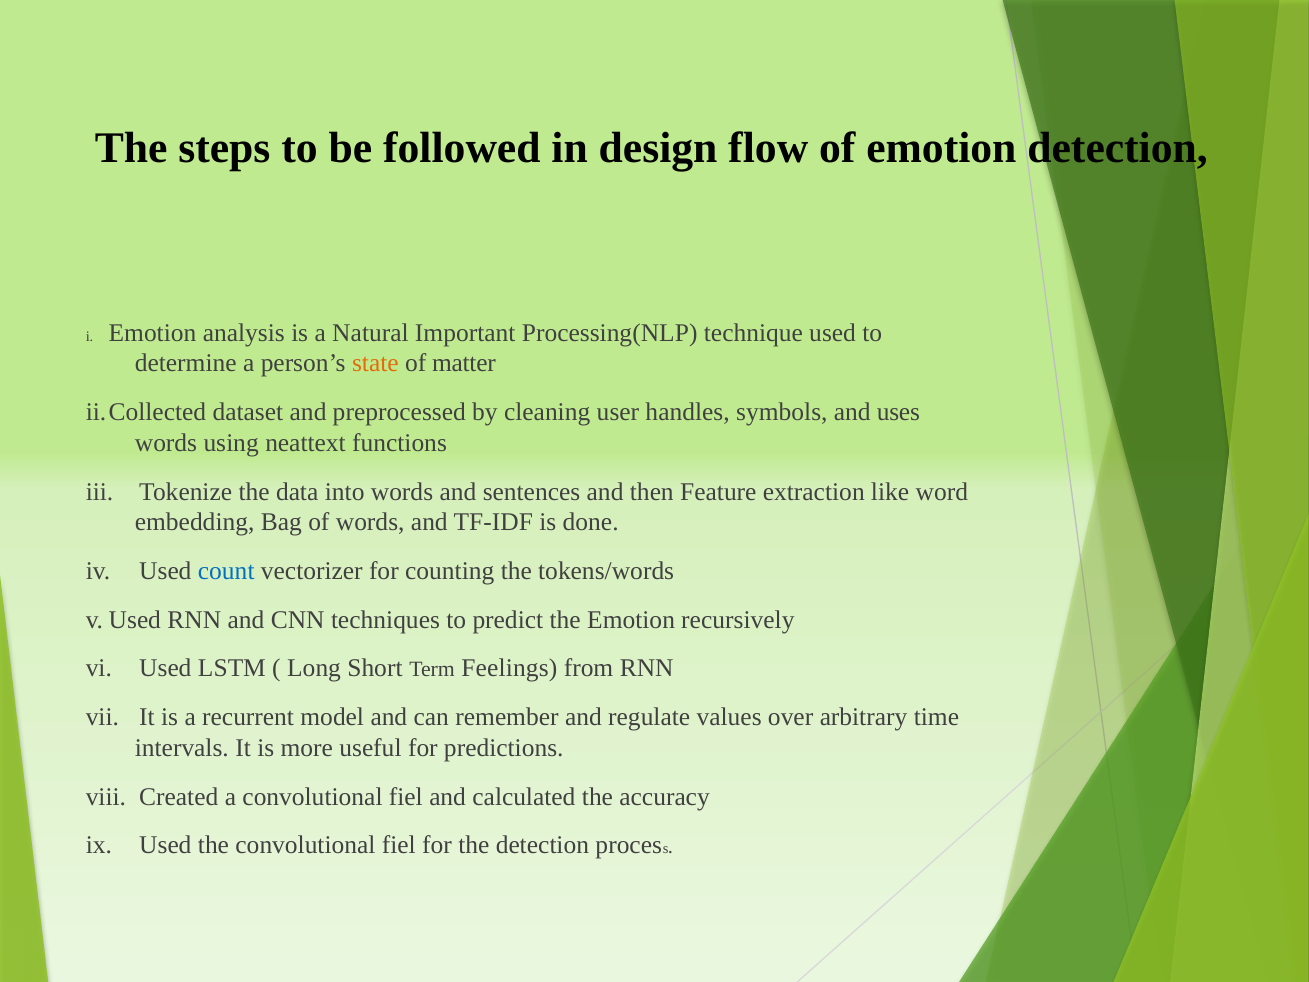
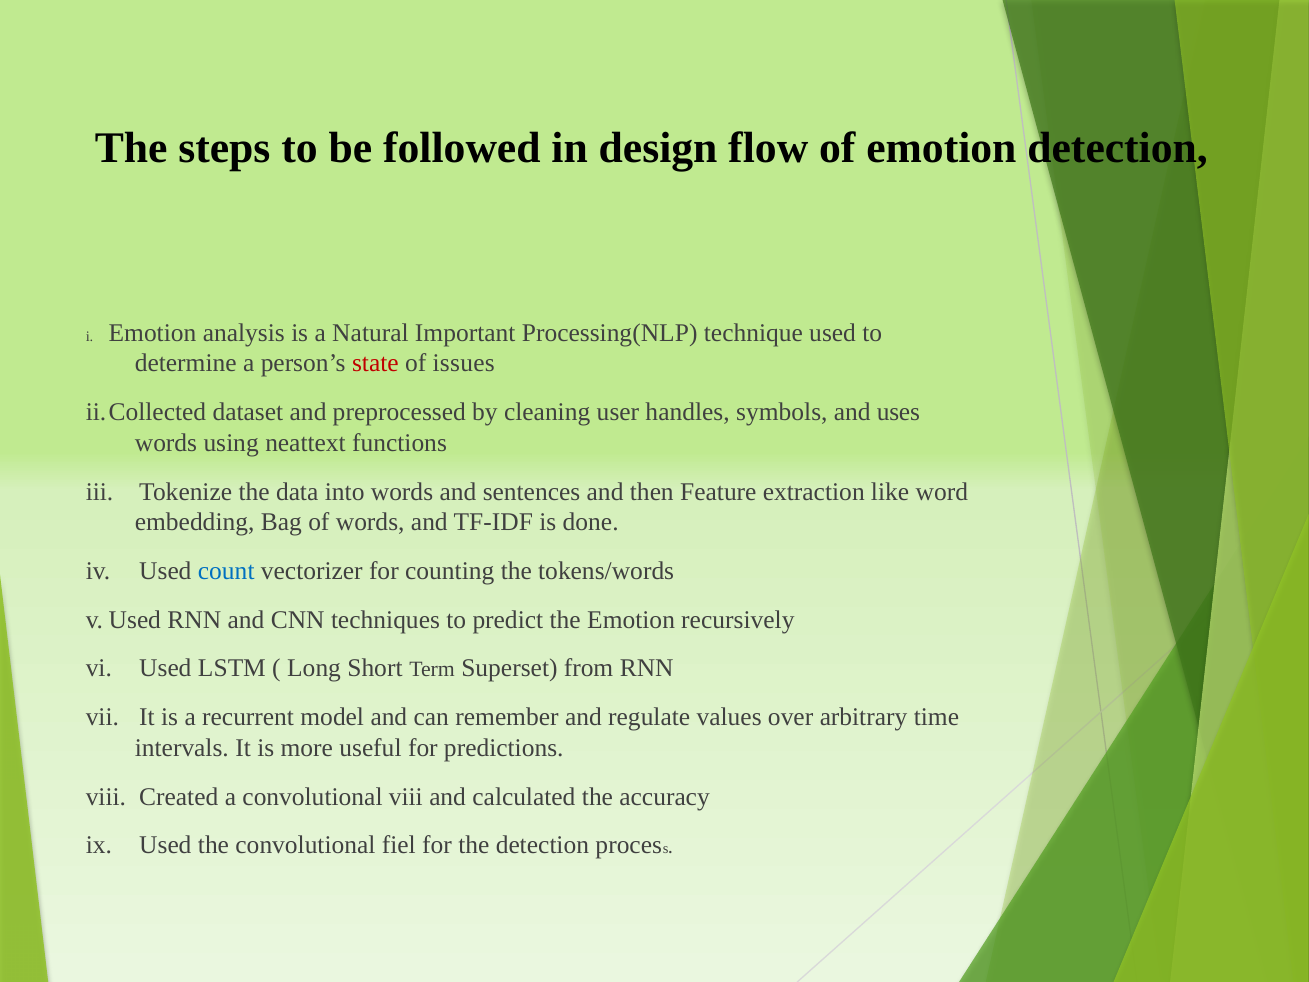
state colour: orange -> red
matter: matter -> issues
Feelings: Feelings -> Superset
a convolutional fiel: fiel -> viii
